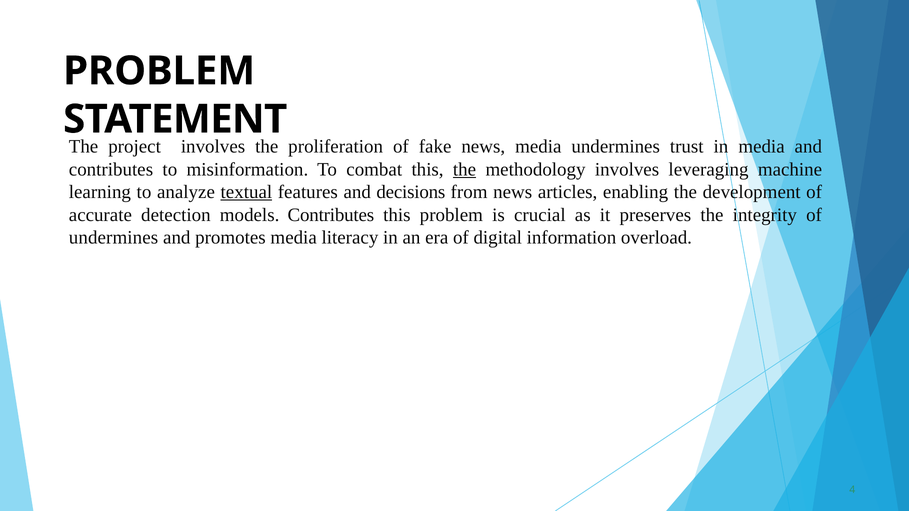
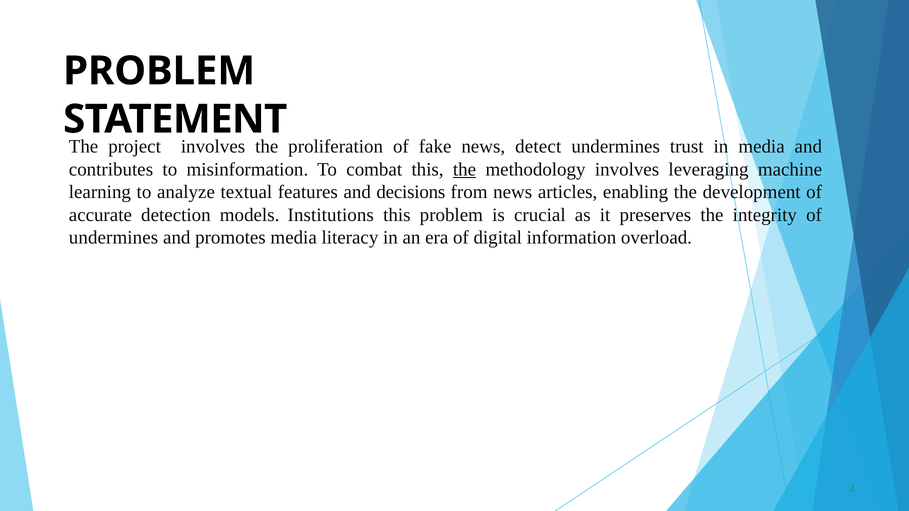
news media: media -> detect
textual underline: present -> none
models Contributes: Contributes -> Institutions
